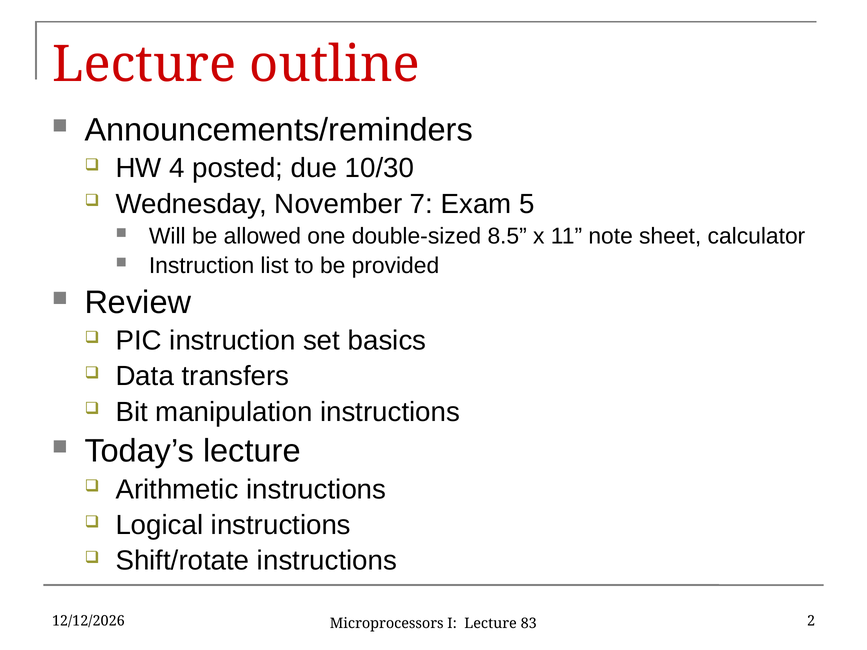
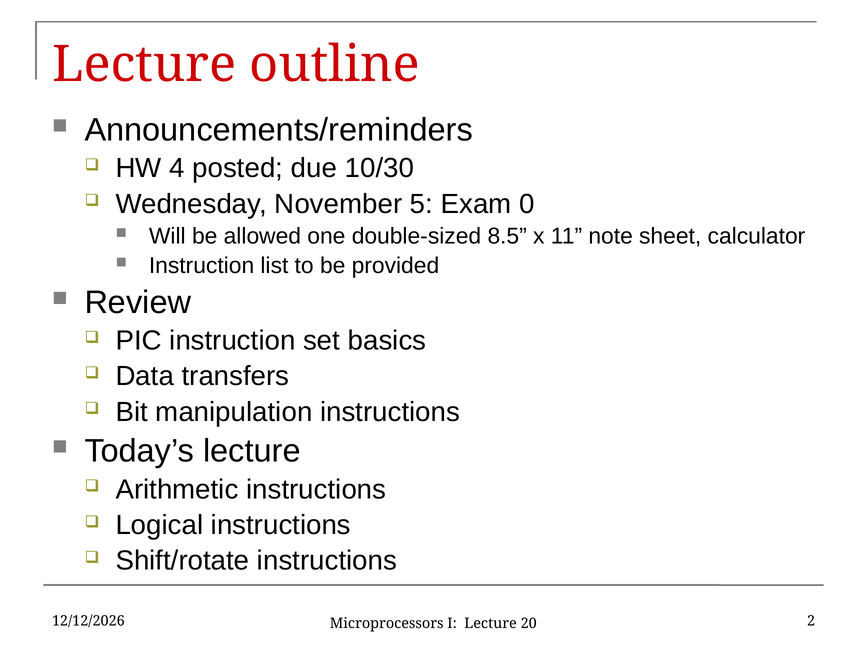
7: 7 -> 5
5: 5 -> 0
83: 83 -> 20
